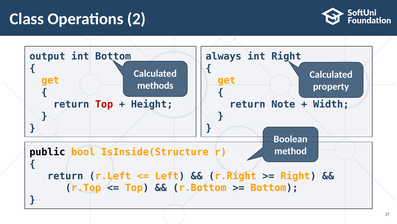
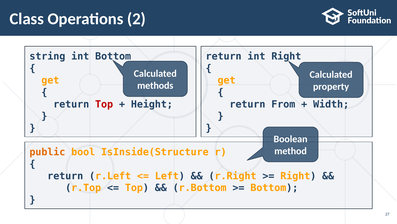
output: output -> string
always at (224, 56): always -> return
Note: Note -> From
public colour: black -> orange
